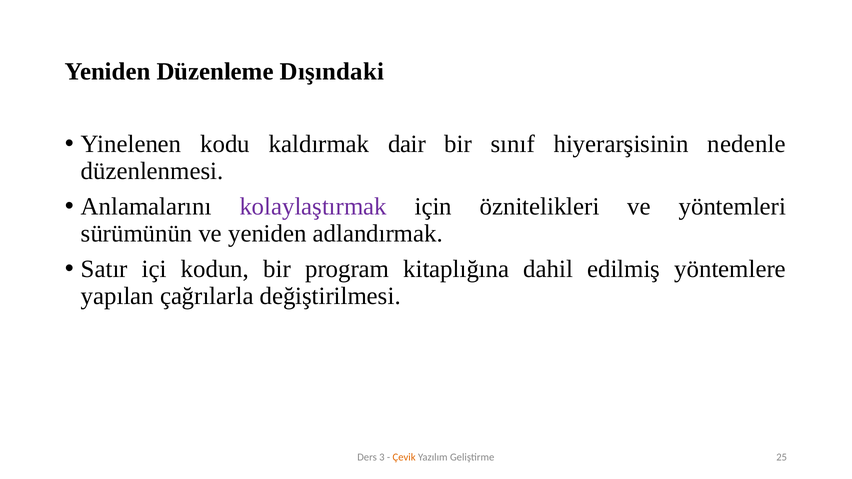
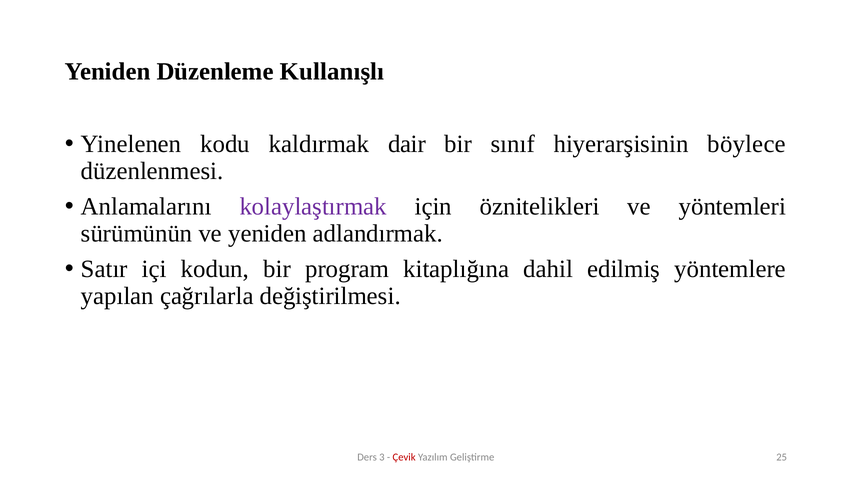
Dışındaki: Dışındaki -> Kullanışlı
nedenle: nedenle -> böylece
Çevik colour: orange -> red
